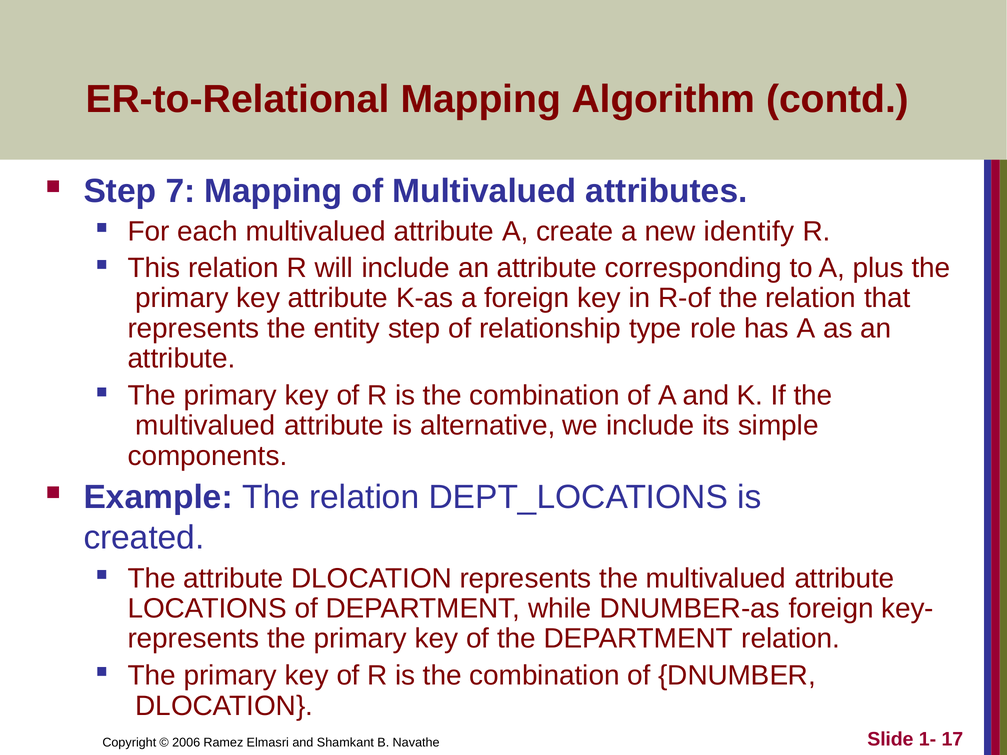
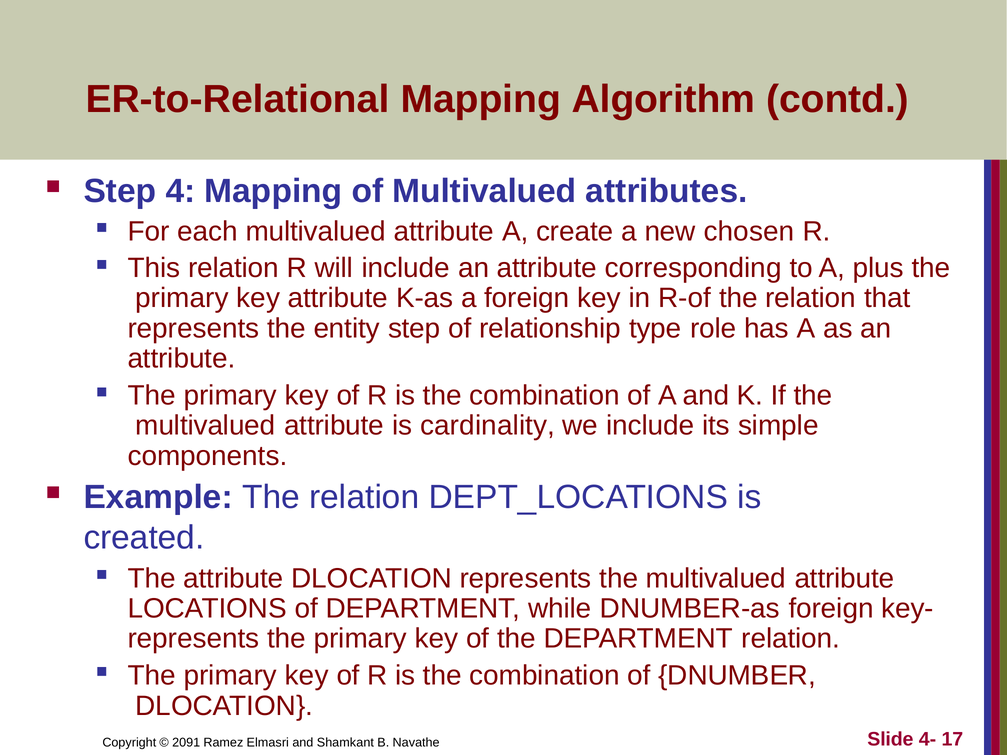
7: 7 -> 4
identify: identify -> chosen
alternative: alternative -> cardinality
1-: 1- -> 4-
2006: 2006 -> 2091
